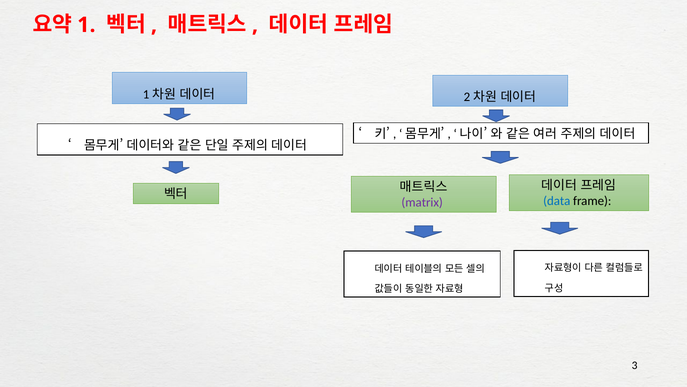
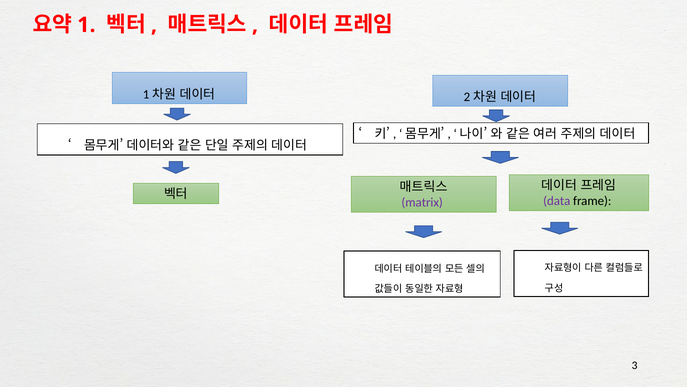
data colour: blue -> purple
